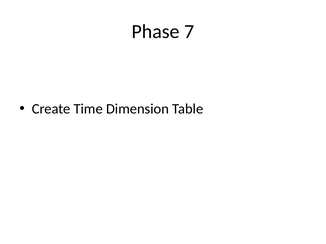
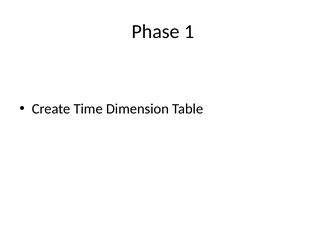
7: 7 -> 1
